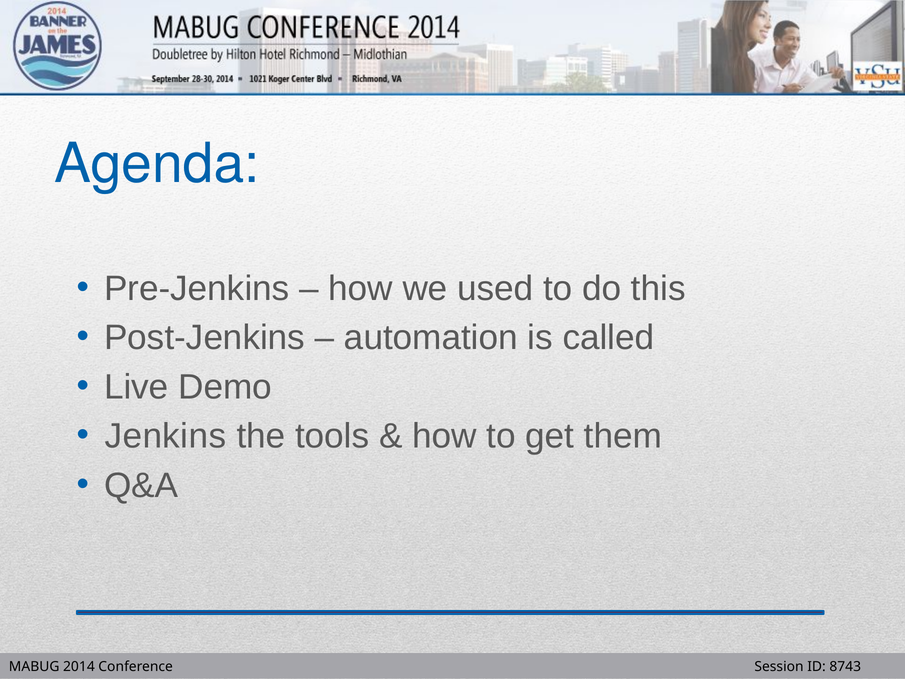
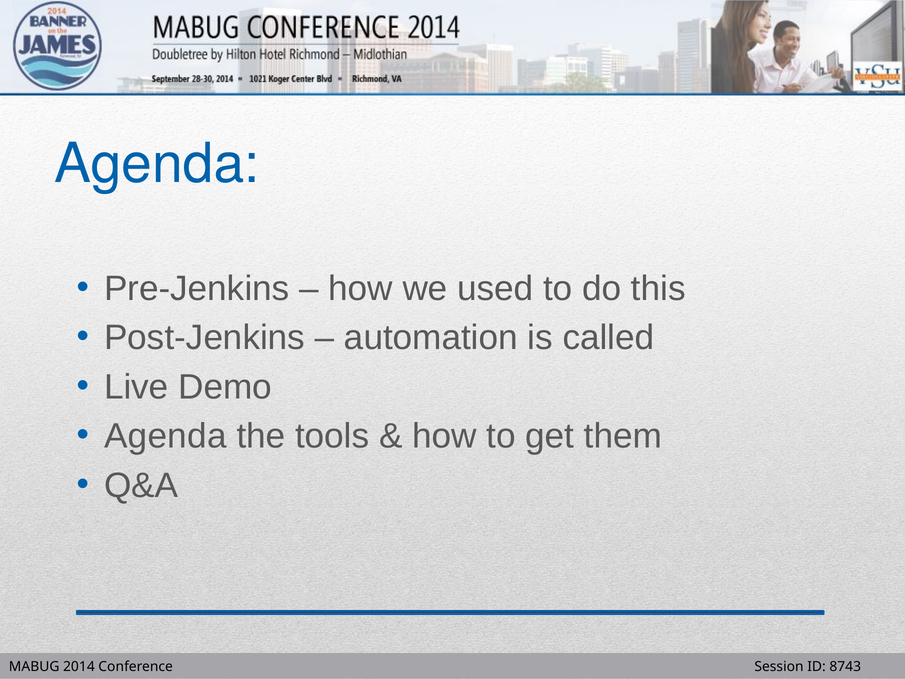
Jenkins at (165, 436): Jenkins -> Agenda
